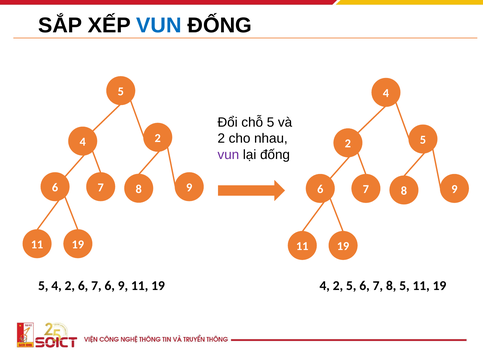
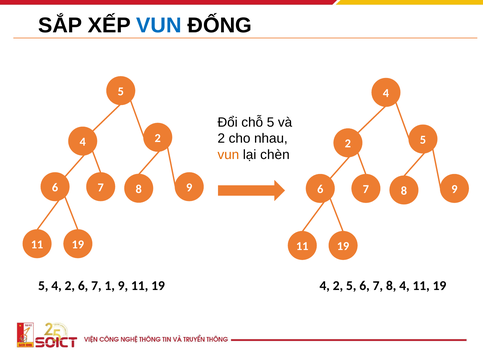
vun at (228, 155) colour: purple -> orange
lại đống: đống -> chèn
7 6: 6 -> 1
8 5: 5 -> 4
